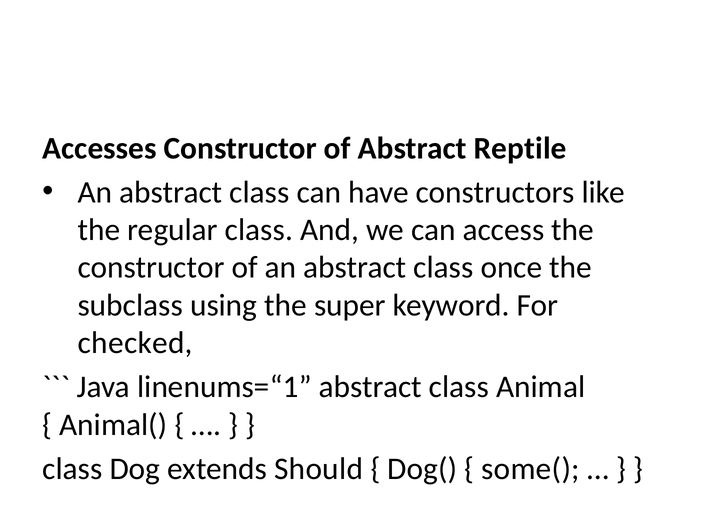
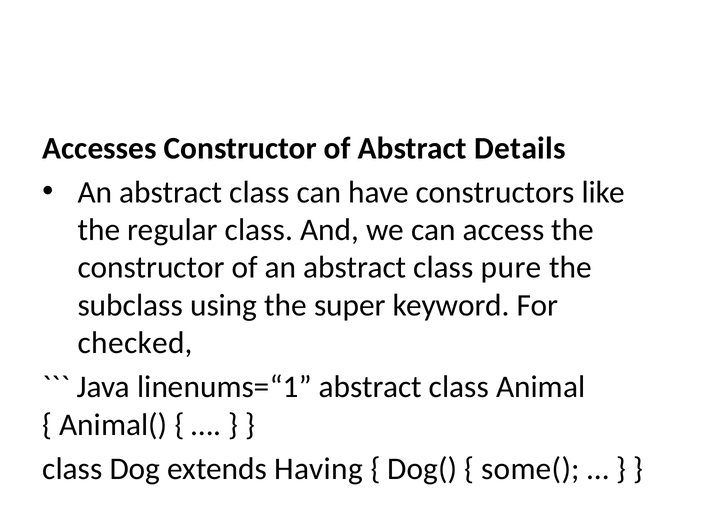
Reptile: Reptile -> Details
once: once -> pure
extends Should: Should -> Having
